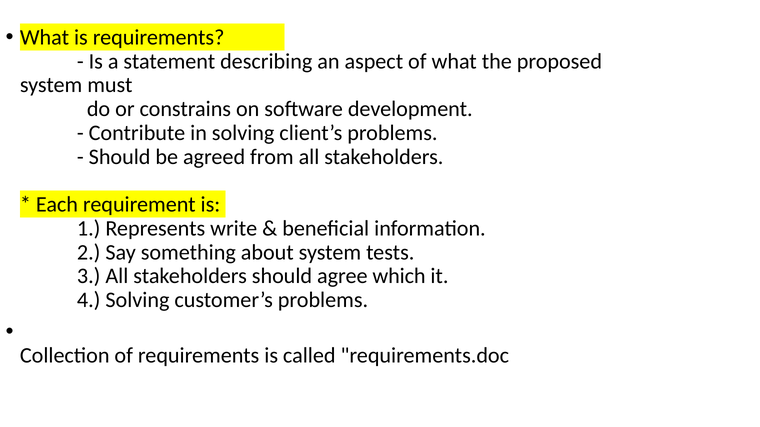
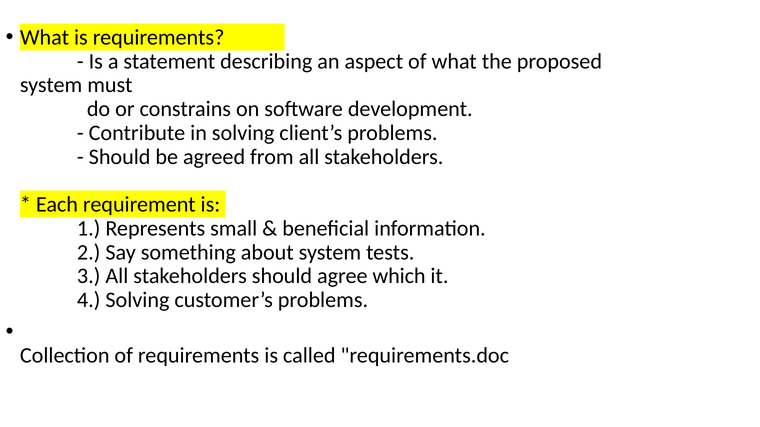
write: write -> small
